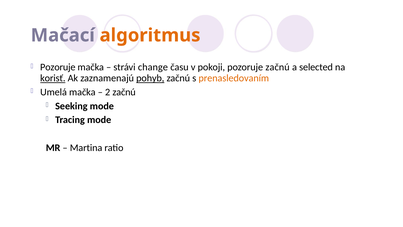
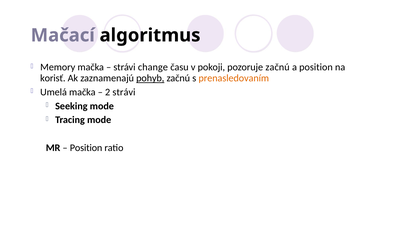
algoritmus colour: orange -> black
Pozoruje at (58, 67): Pozoruje -> Memory
a selected: selected -> position
korisť underline: present -> none
2 začnú: začnú -> strávi
Martina at (86, 148): Martina -> Position
